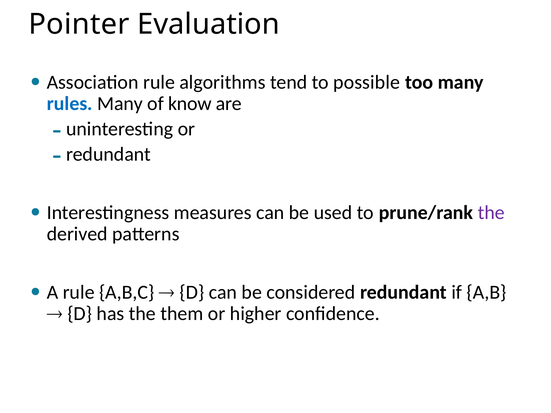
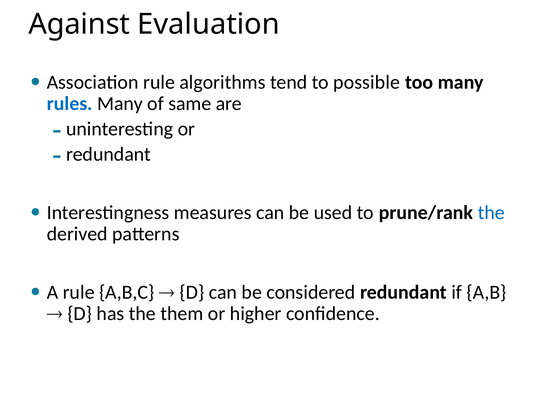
Pointer: Pointer -> Against
know: know -> same
the at (491, 213) colour: purple -> blue
